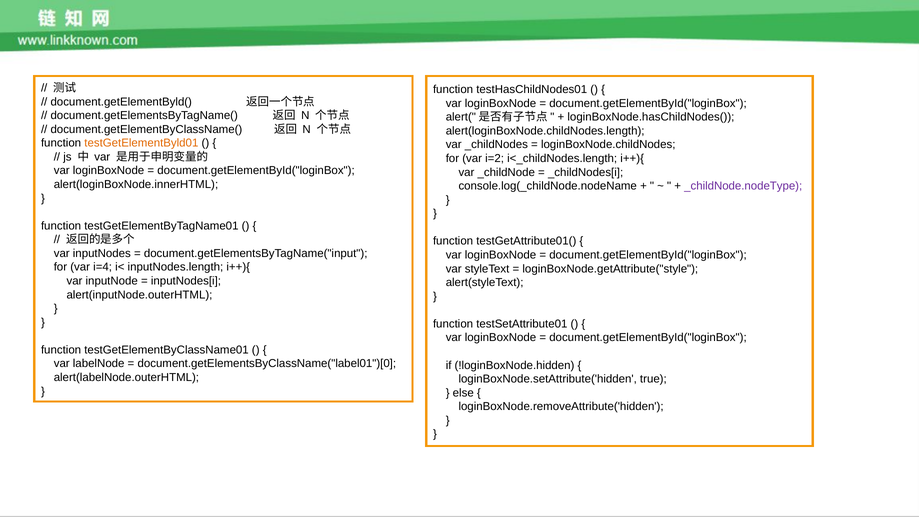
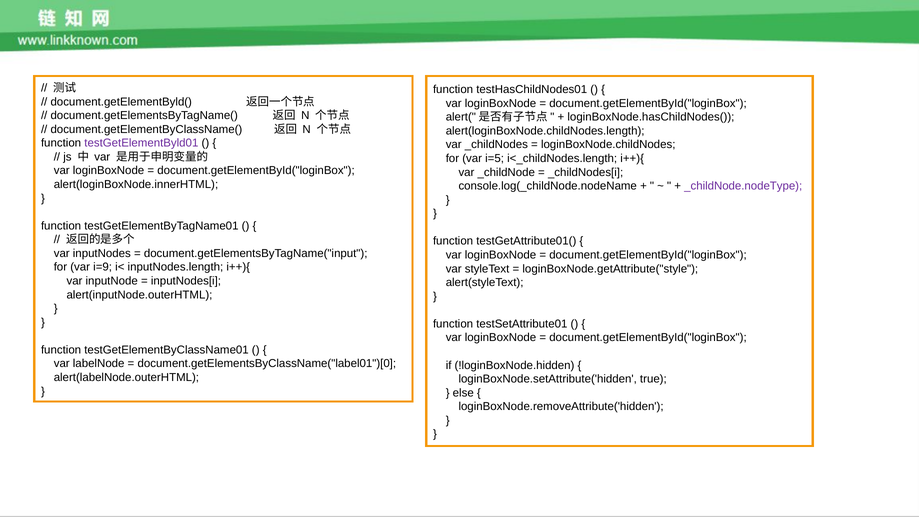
testGetElementByld01 colour: orange -> purple
i=2: i=2 -> i=5
i=4: i=4 -> i=9
